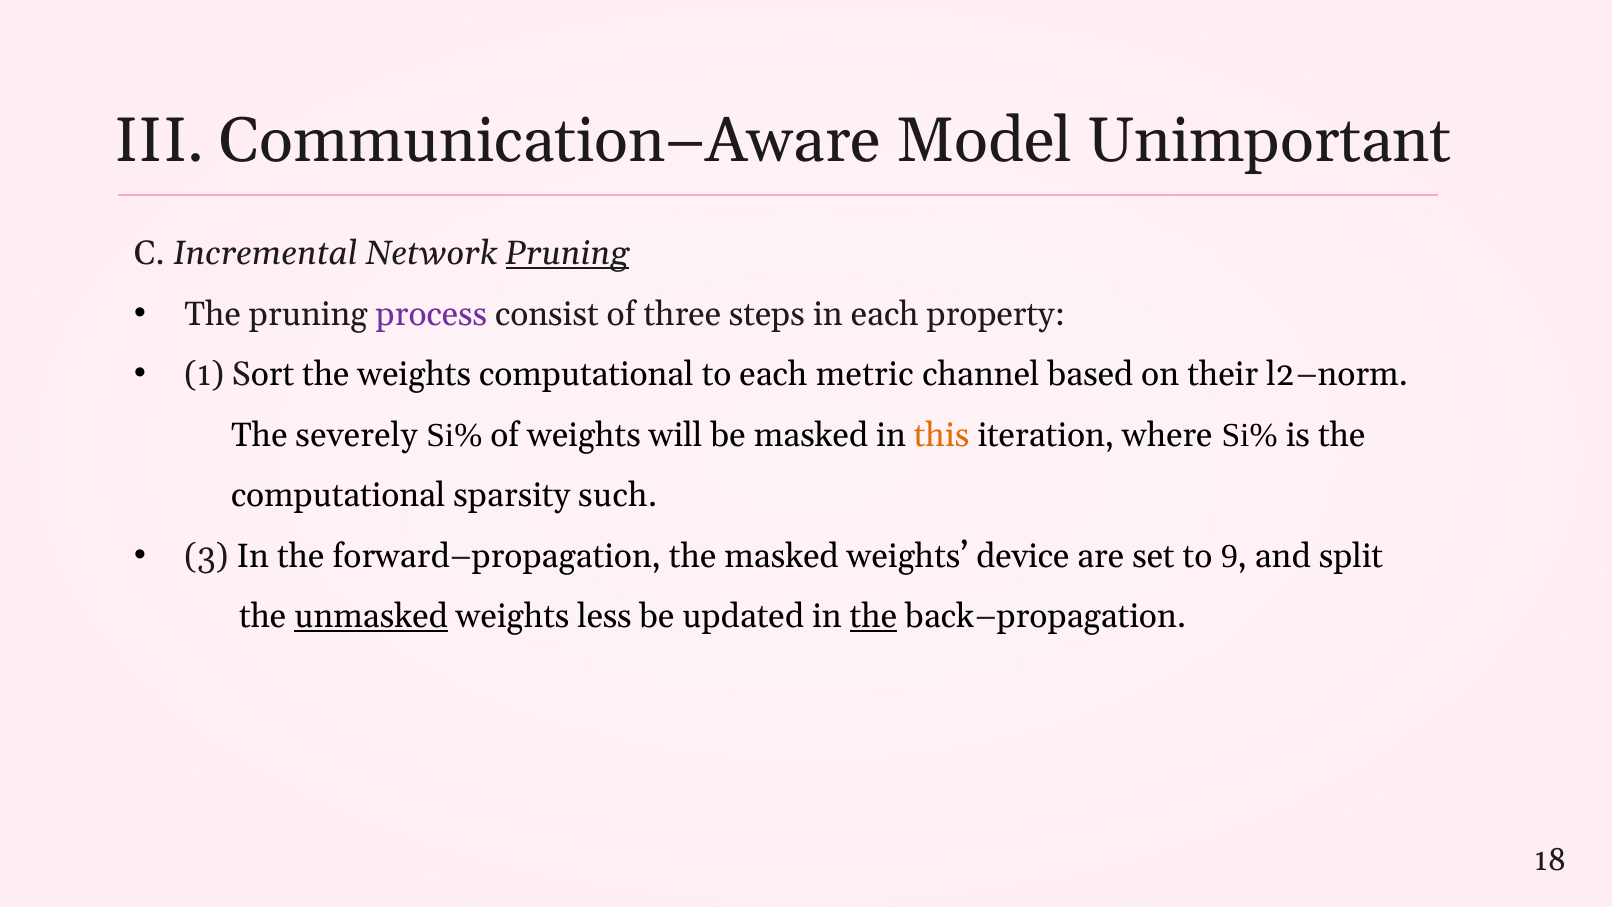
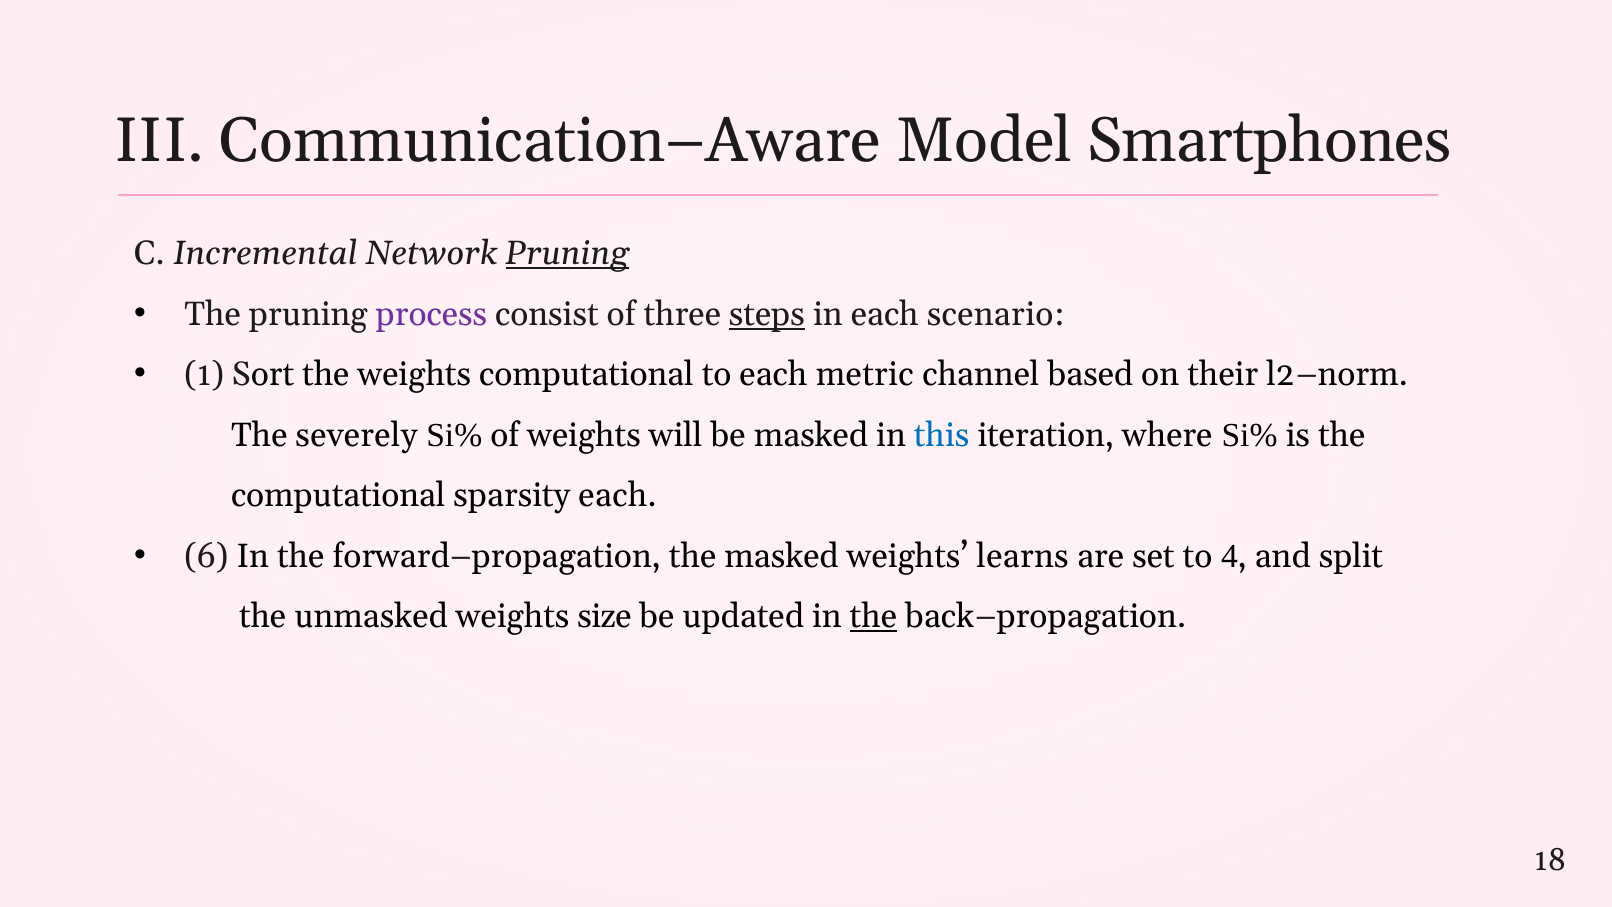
Unimportant: Unimportant -> Smartphones
steps underline: none -> present
property: property -> scenario
this colour: orange -> blue
sparsity such: such -> each
3: 3 -> 6
device: device -> learns
9: 9 -> 4
unmasked underline: present -> none
less: less -> size
